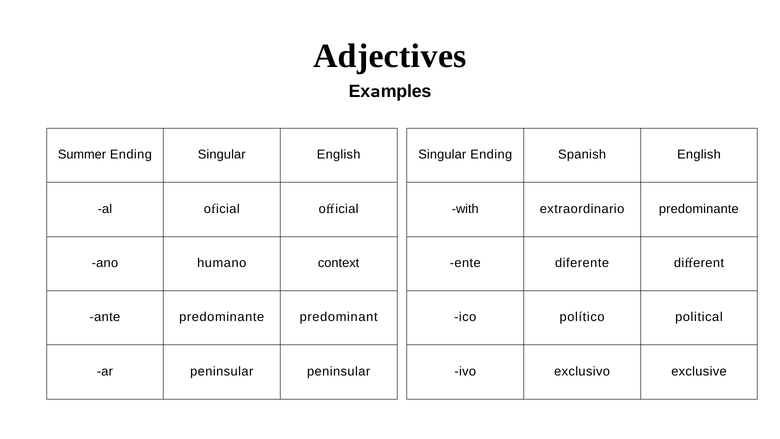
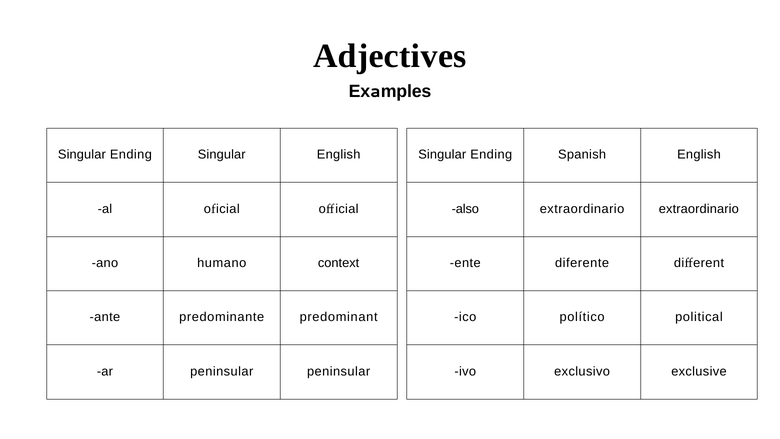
Summer at (82, 155): Summer -> Singular
with: with -> also
extraordinario predominante: predominante -> extraordinario
